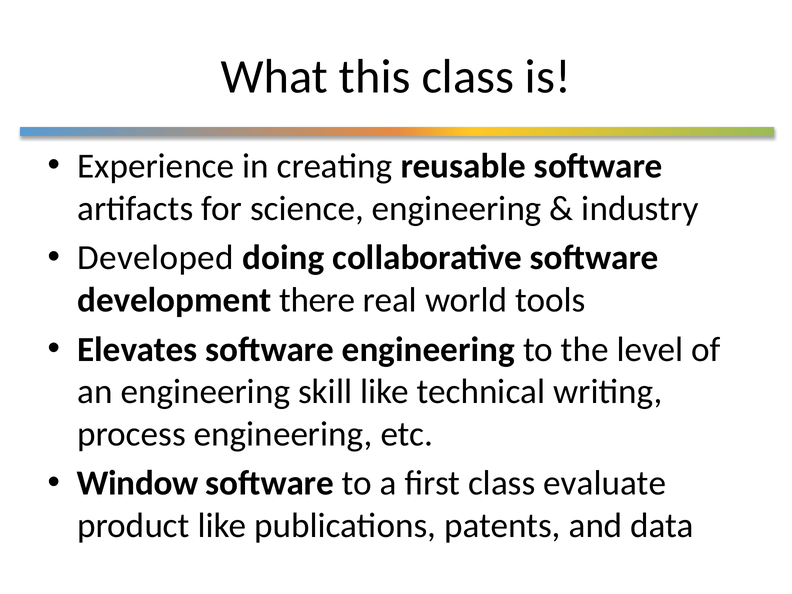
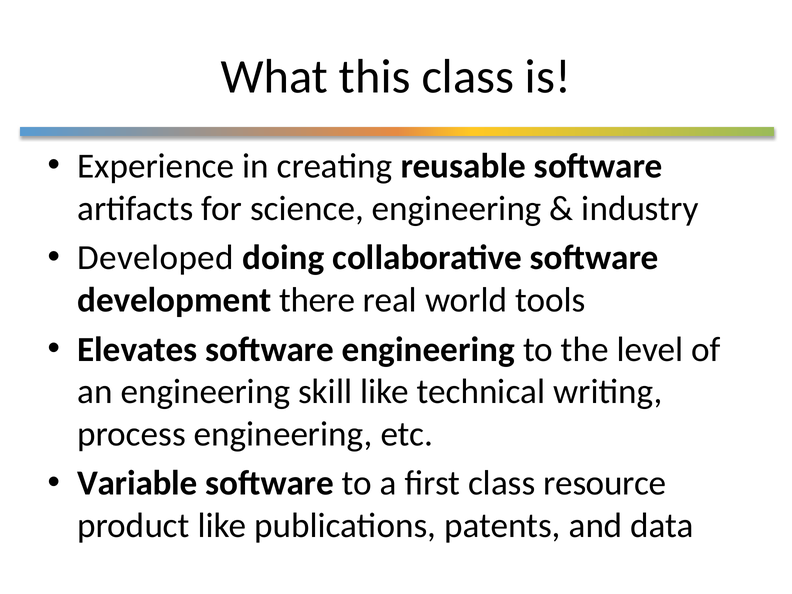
Window: Window -> Variable
evaluate: evaluate -> resource
